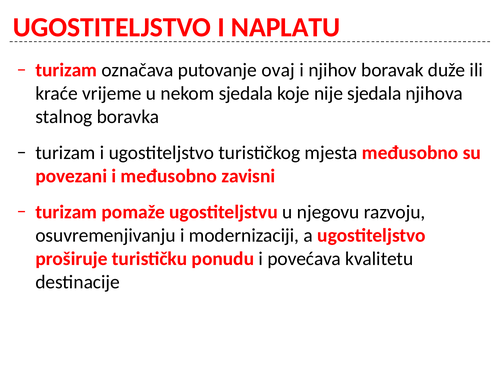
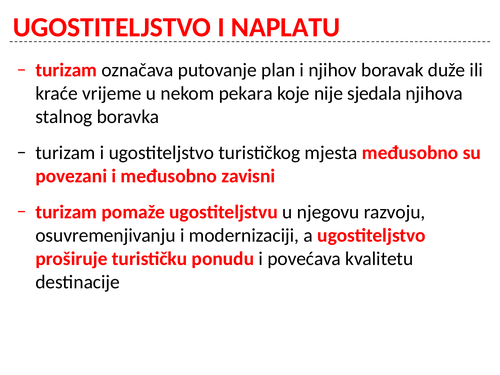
ovaj: ovaj -> plan
nekom sjedala: sjedala -> pekara
